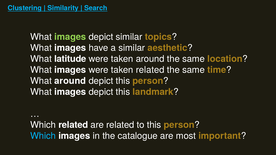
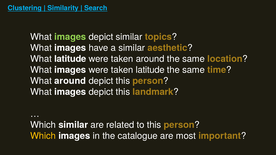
taken related: related -> latitude
Which related: related -> similar
Which at (43, 136) colour: light blue -> yellow
